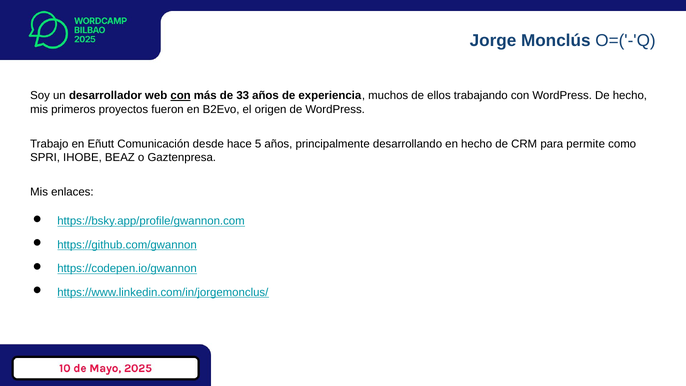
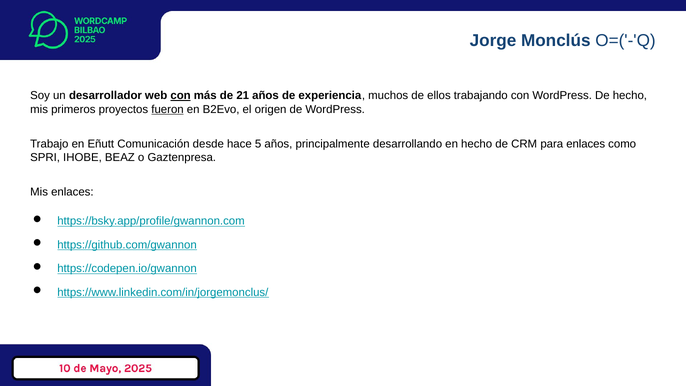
33: 33 -> 21
fueron underline: none -> present
para permite: permite -> enlaces
